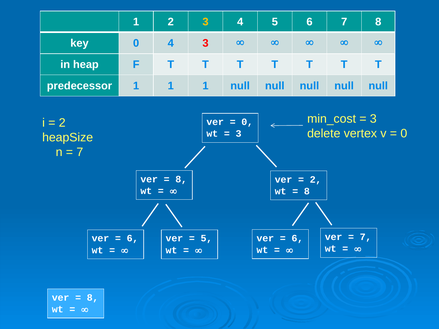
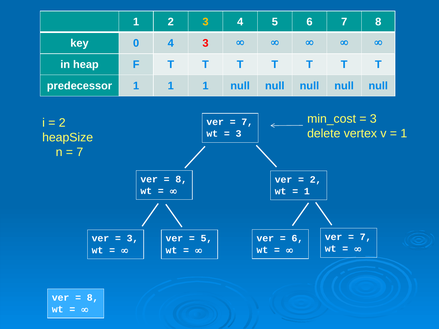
0 at (247, 122): 0 -> 7
0 at (404, 134): 0 -> 1
8 at (307, 191): 8 -> 1
6 at (133, 239): 6 -> 3
